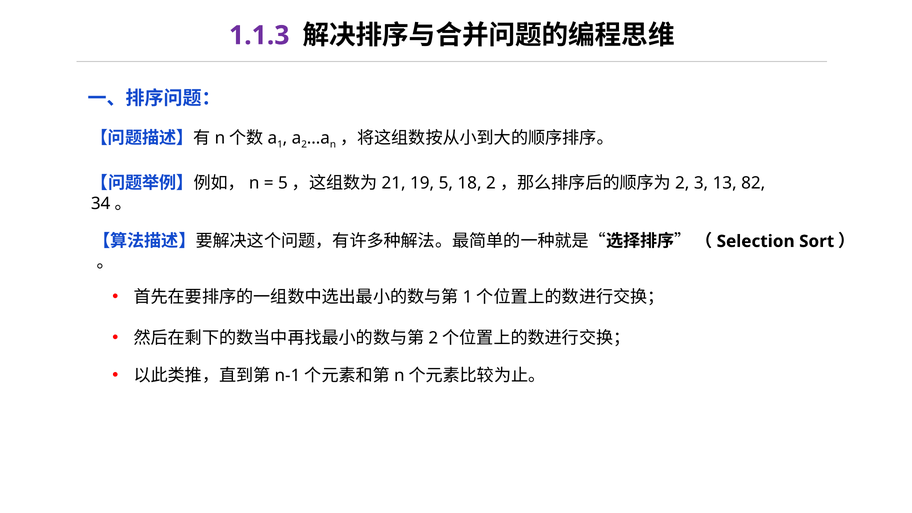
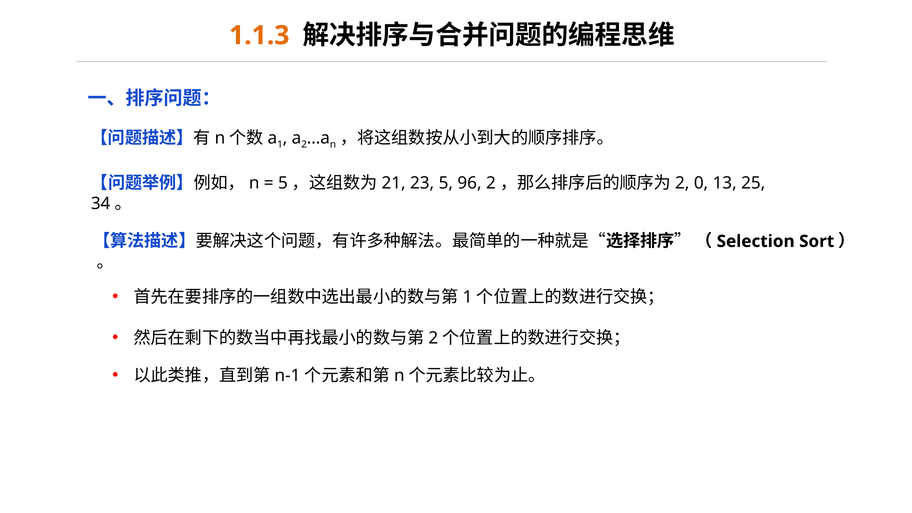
1.1.3 colour: purple -> orange
19: 19 -> 23
18: 18 -> 96
3: 3 -> 0
82: 82 -> 25
